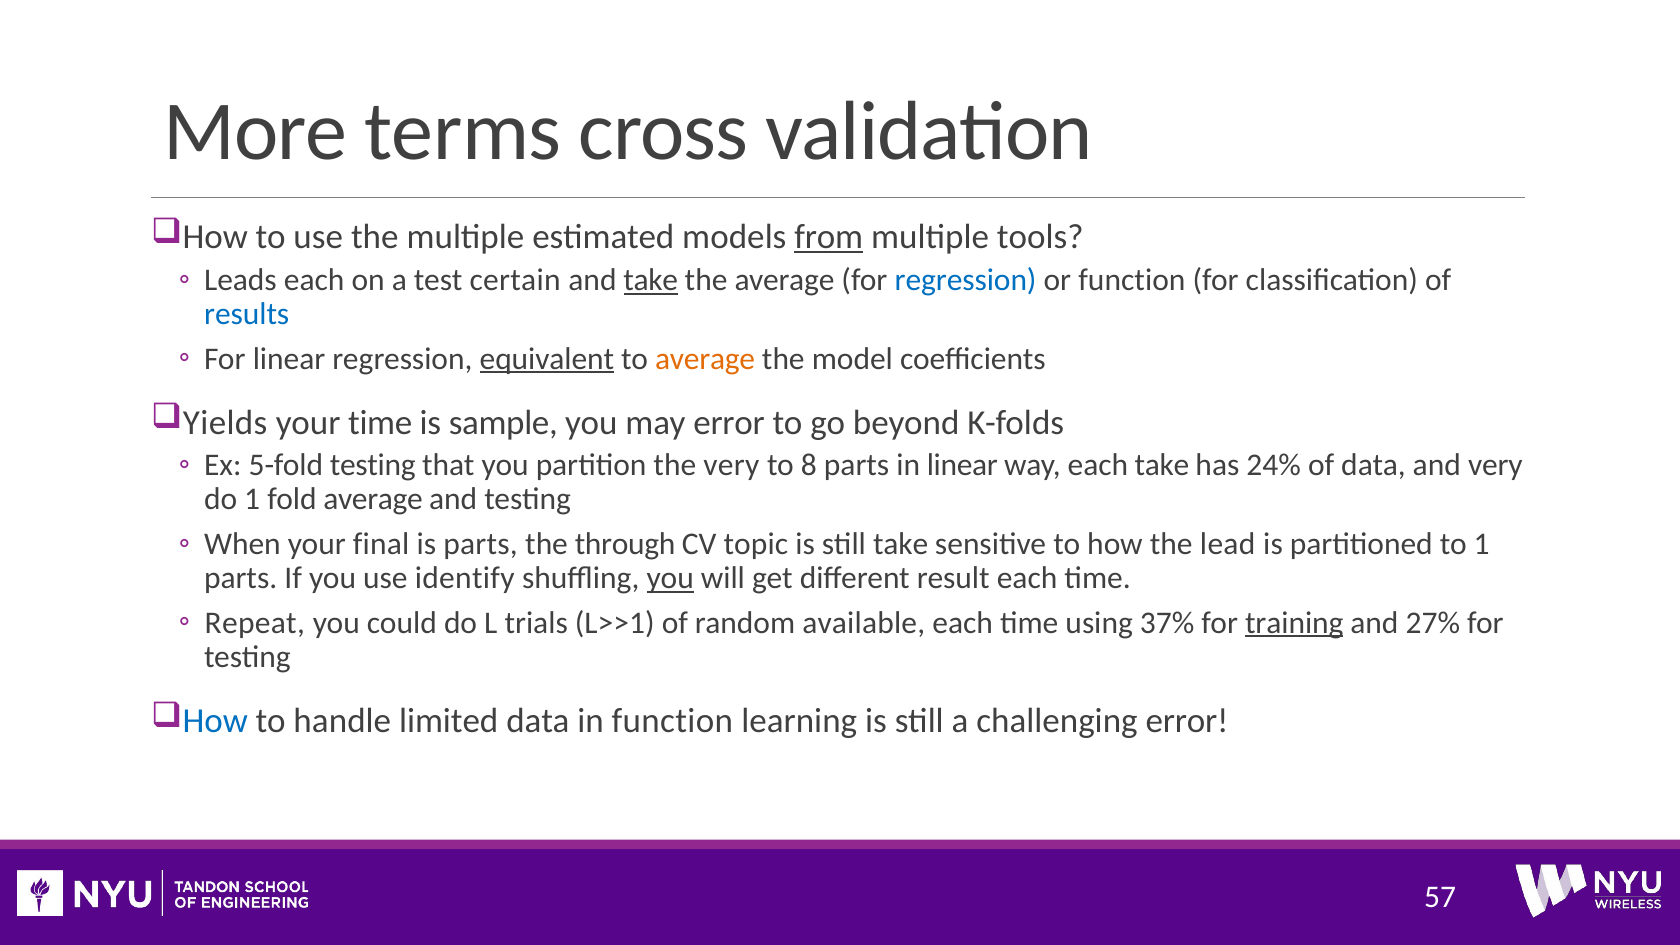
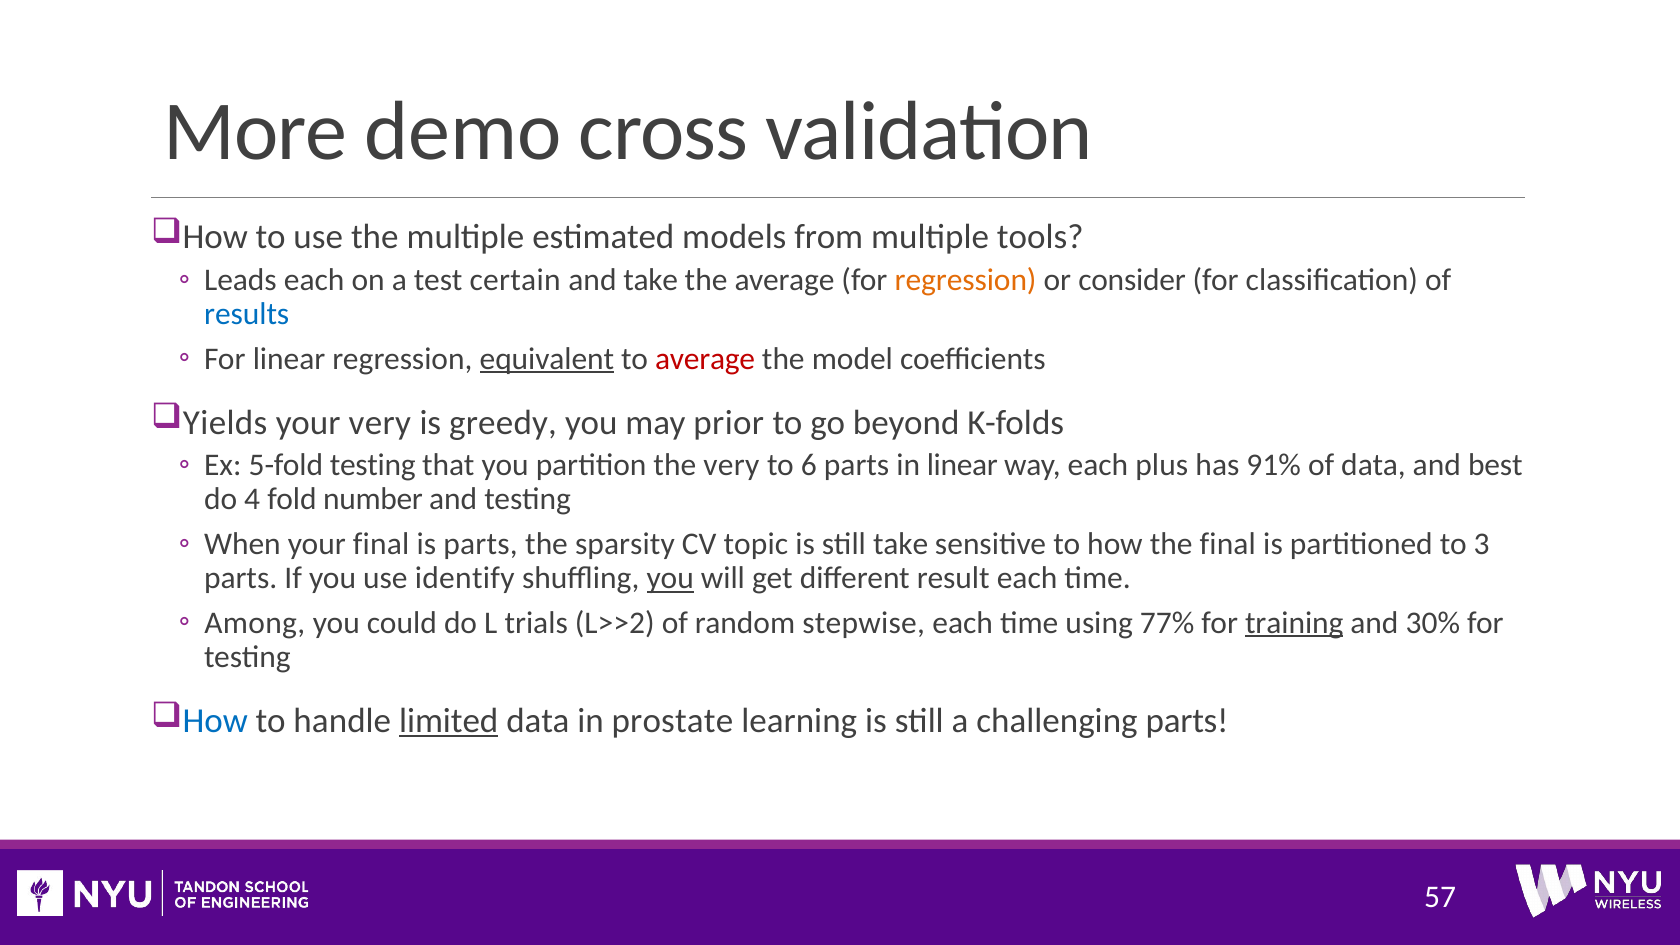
terms: terms -> demo
from underline: present -> none
take at (651, 280) underline: present -> none
regression at (966, 280) colour: blue -> orange
or function: function -> consider
average at (705, 359) colour: orange -> red
your time: time -> very
sample: sample -> greedy
may error: error -> prior
8: 8 -> 6
each take: take -> plus
24%: 24% -> 91%
and very: very -> best
do 1: 1 -> 4
fold average: average -> number
through: through -> sparsity
the lead: lead -> final
to 1: 1 -> 3
Repeat: Repeat -> Among
L>>1: L>>1 -> L>>2
available: available -> stepwise
37%: 37% -> 77%
27%: 27% -> 30%
limited underline: none -> present
in function: function -> prostate
challenging error: error -> parts
